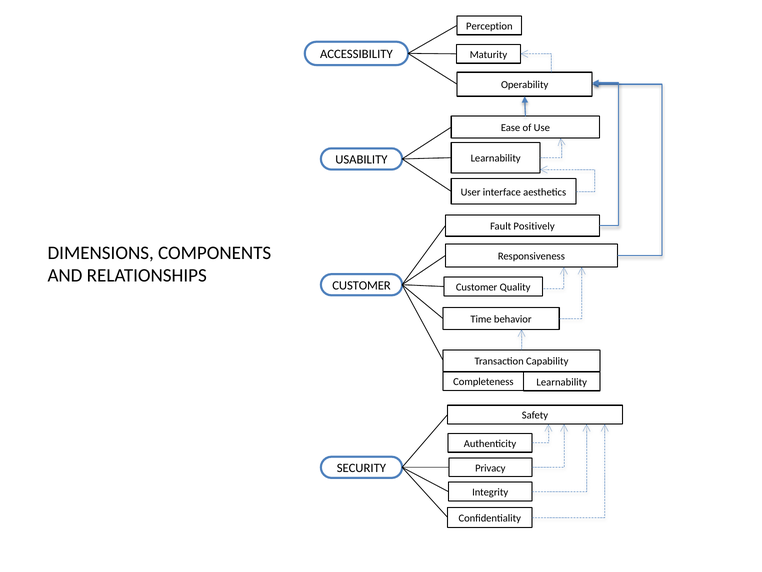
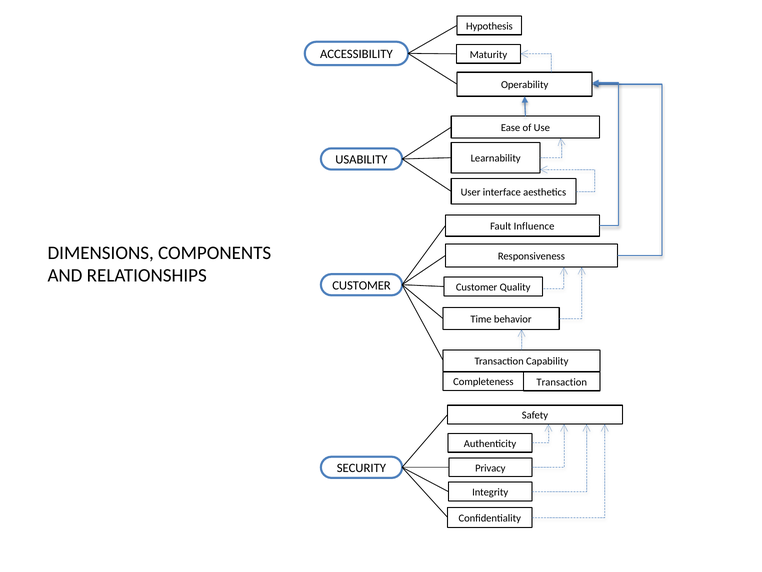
Perception: Perception -> Hypothesis
Positively: Positively -> Influence
Completeness Learnability: Learnability -> Transaction
